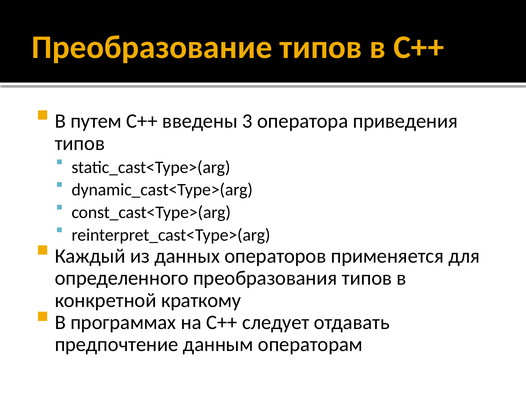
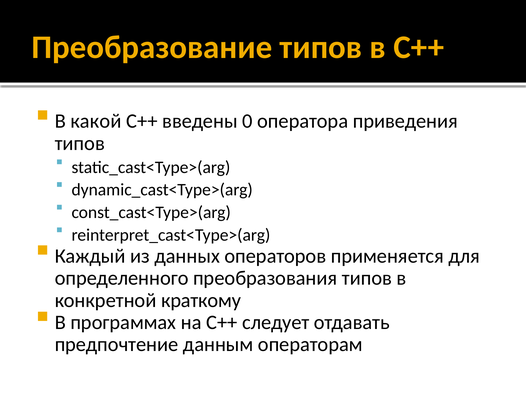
путем: путем -> какой
3: 3 -> 0
